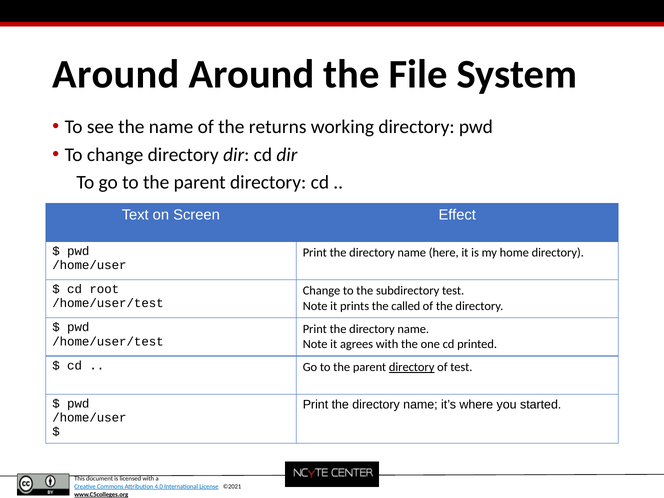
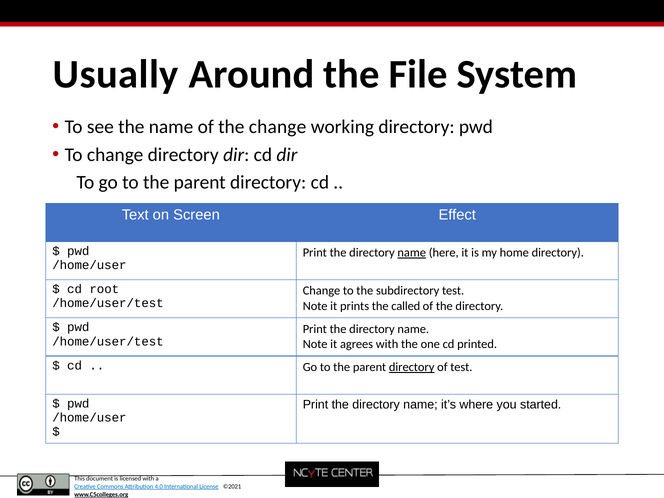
Around at (116, 74): Around -> Usually
the returns: returns -> change
name at (412, 253) underline: none -> present
